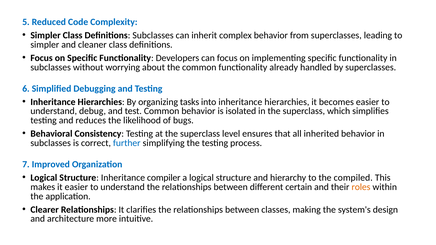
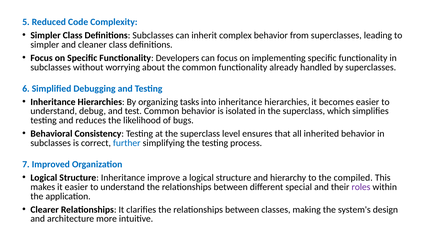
compiler: compiler -> improve
certain: certain -> special
roles colour: orange -> purple
